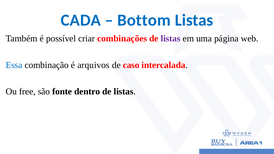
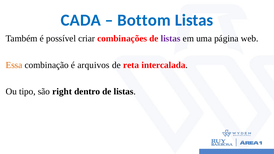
Essa colour: blue -> orange
caso: caso -> reta
free: free -> tipo
fonte: fonte -> right
